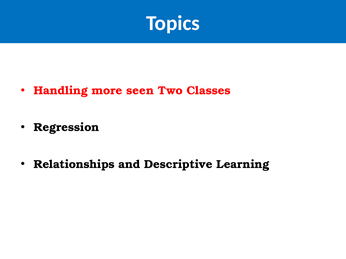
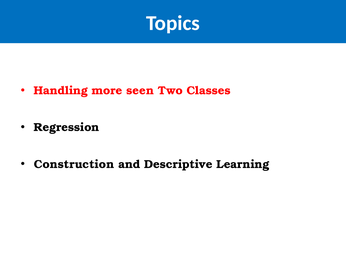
Relationships: Relationships -> Construction
